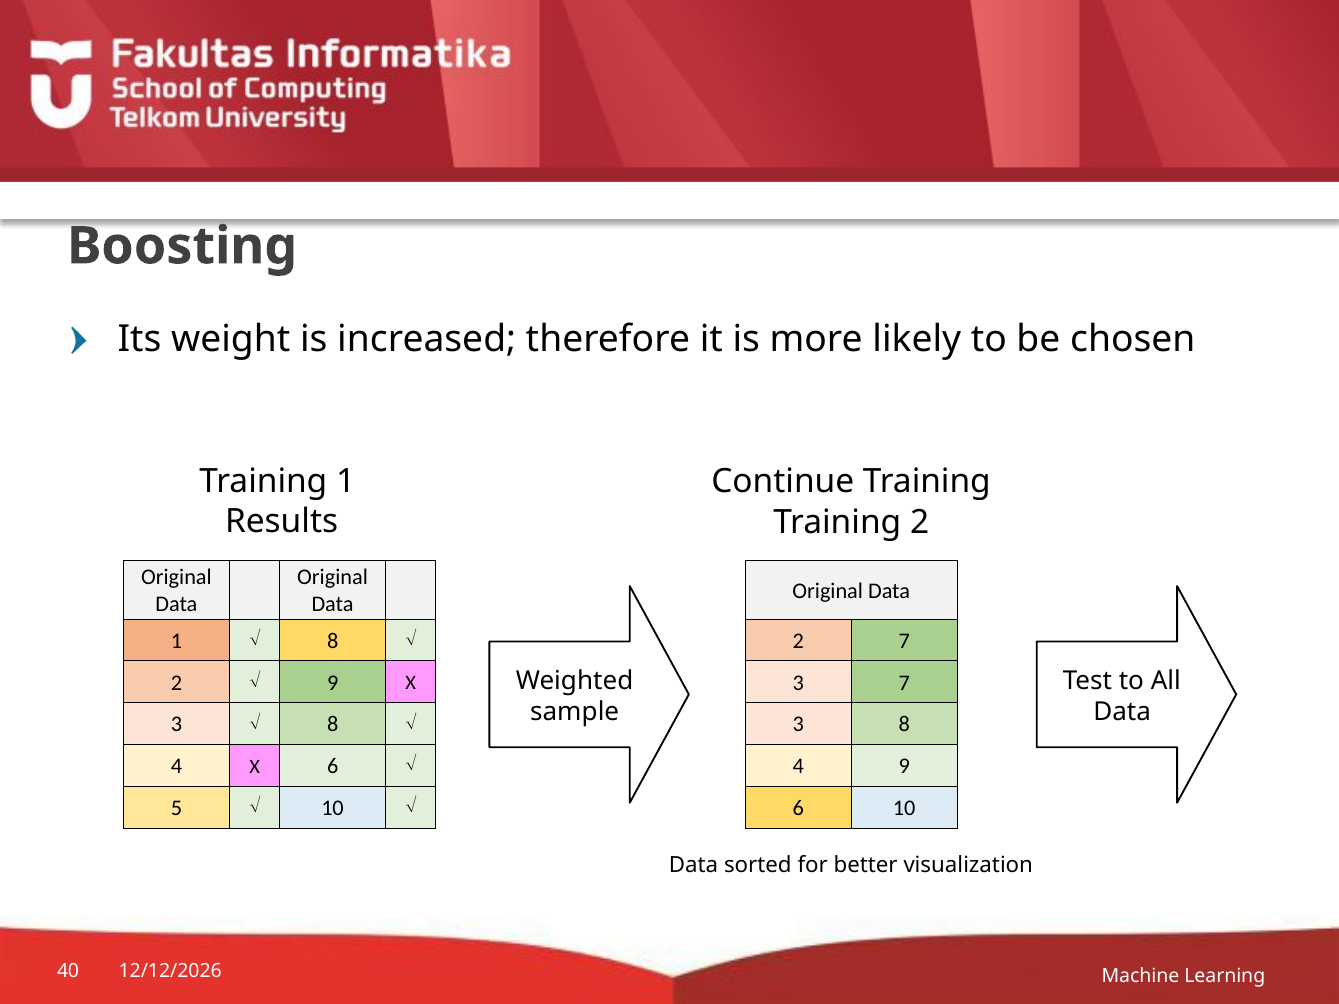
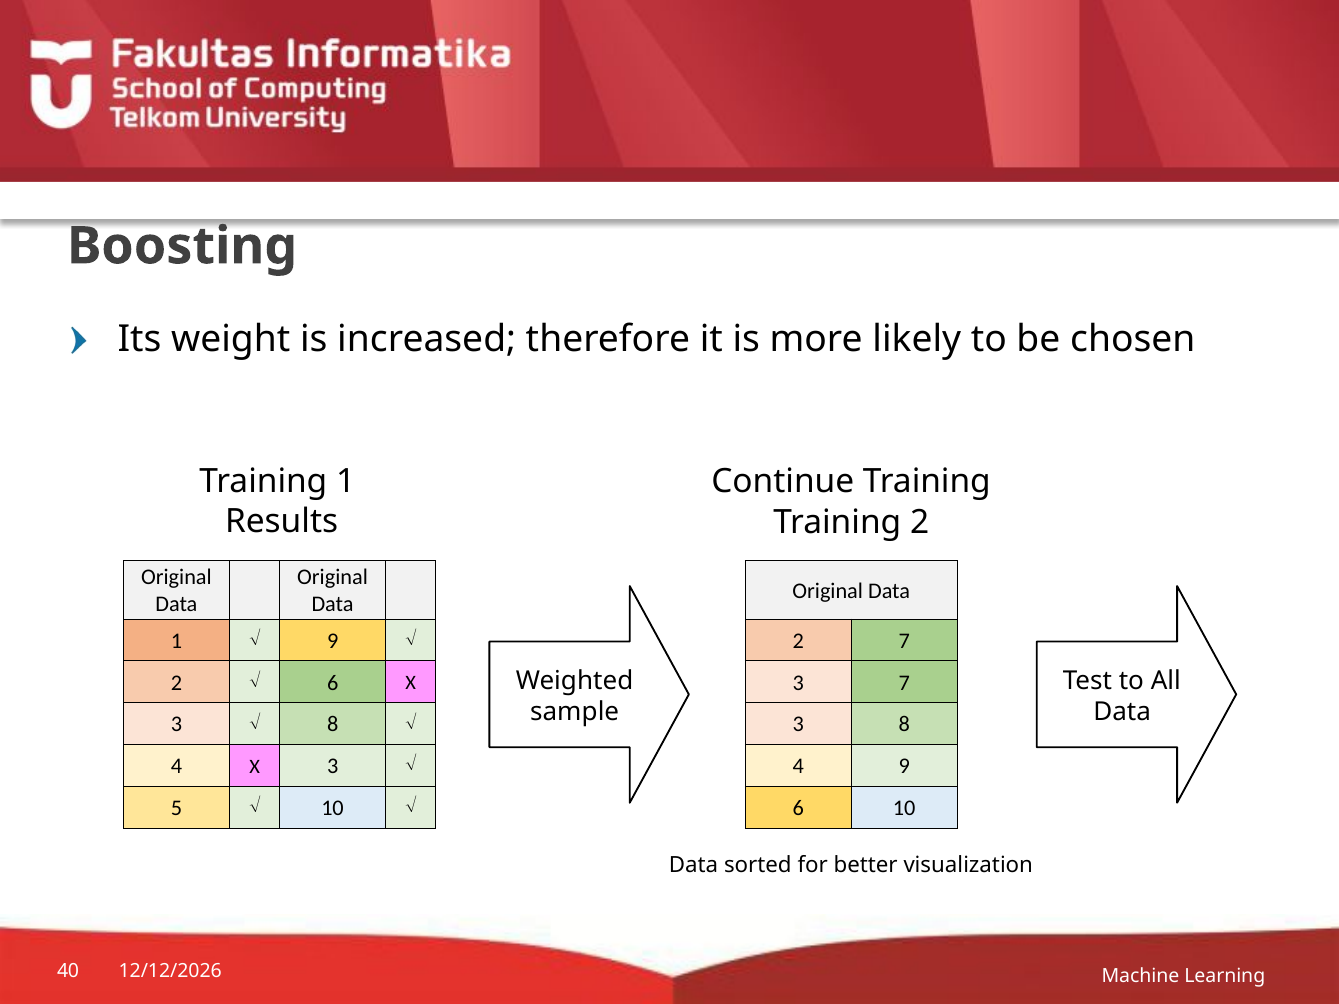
1 Ö 8: 8 -> 9
Ö 9: 9 -> 6
4 X 6: 6 -> 3
